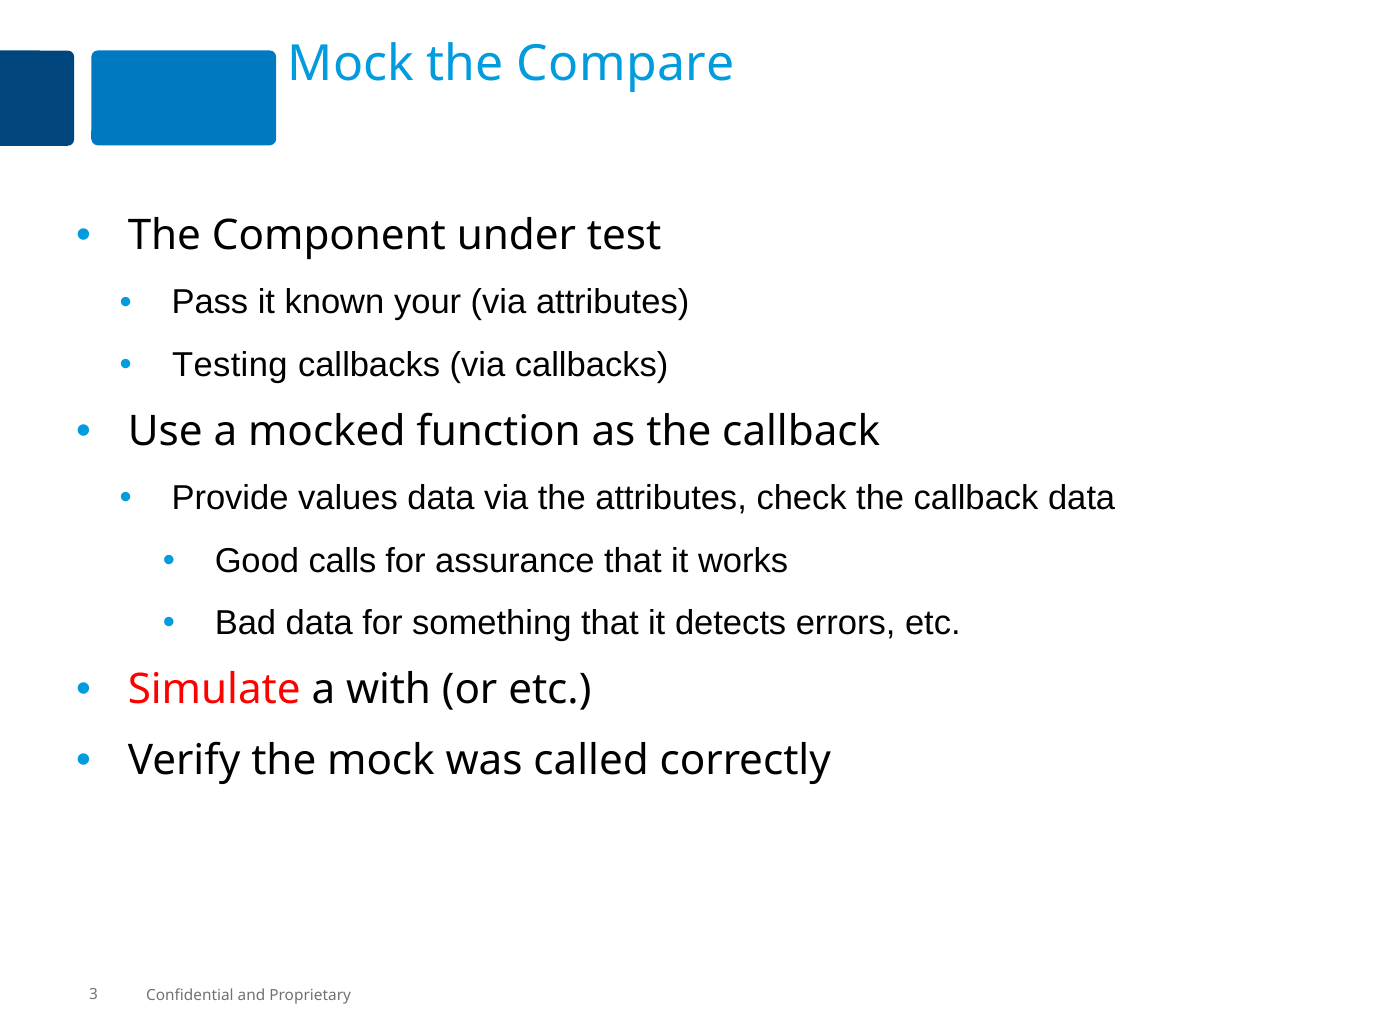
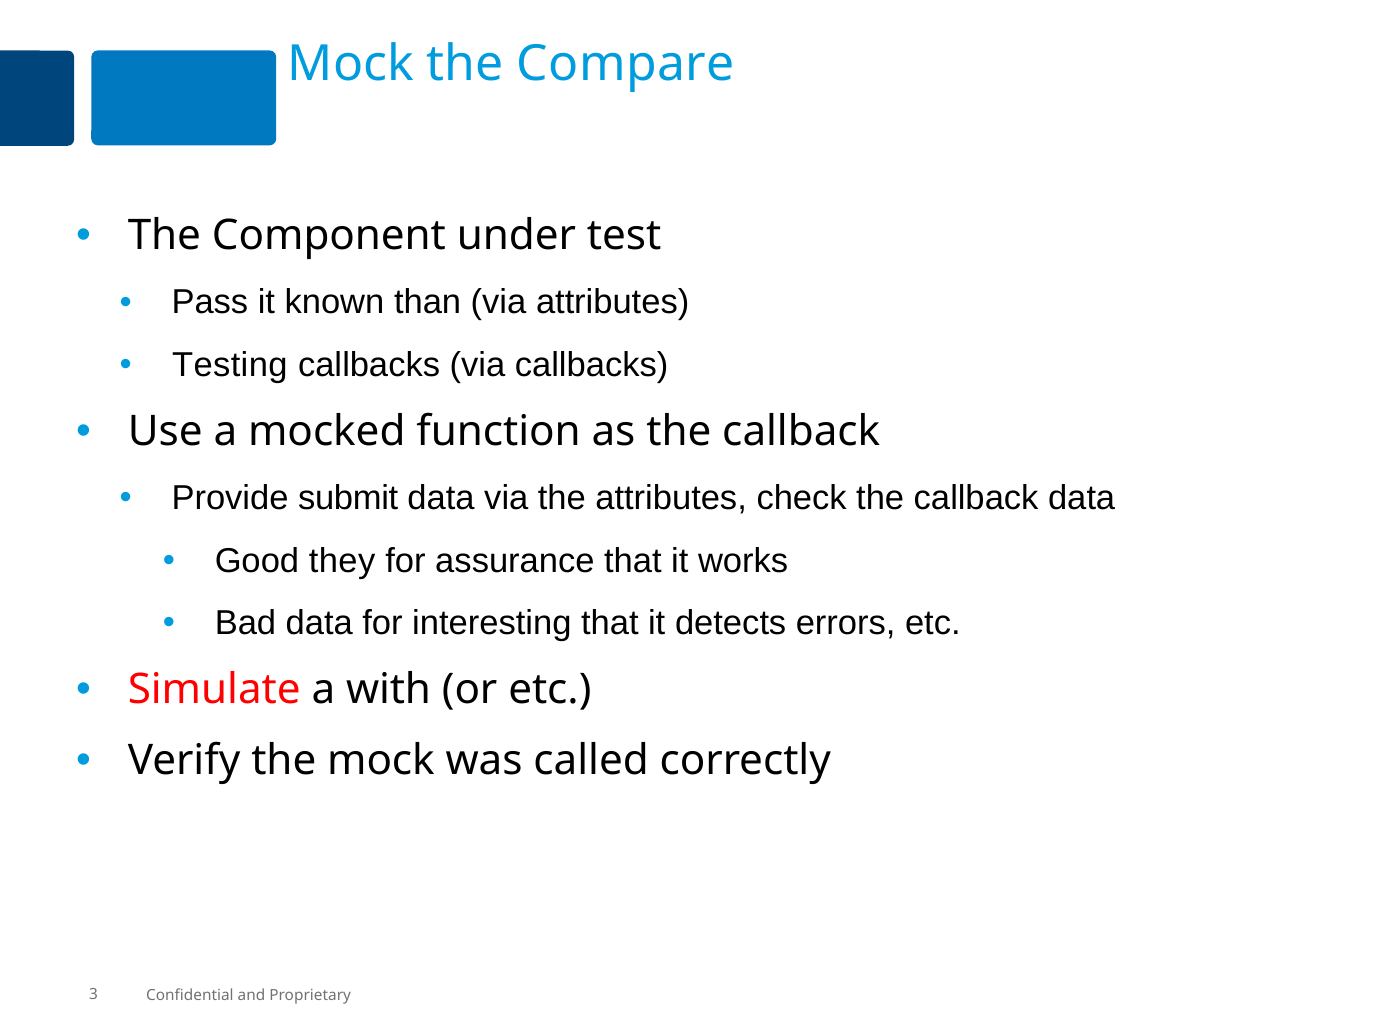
your: your -> than
values: values -> submit
calls: calls -> they
something: something -> interesting
